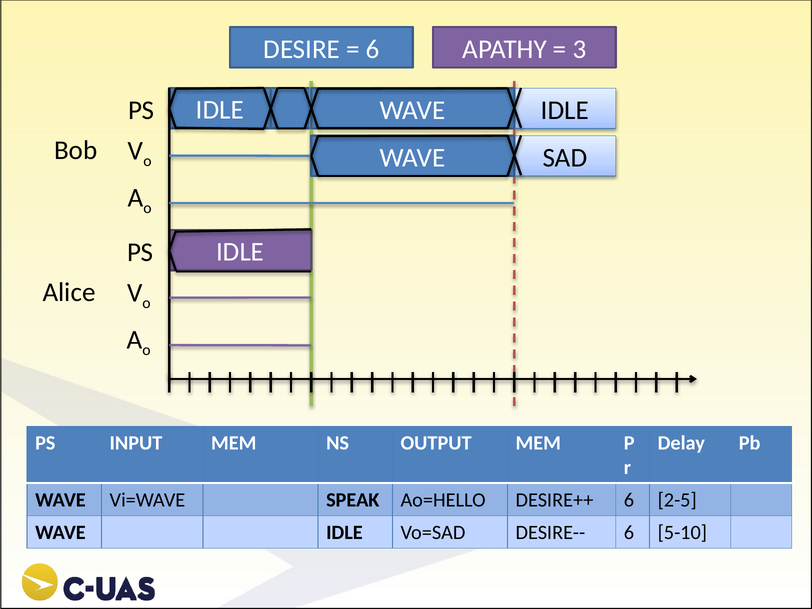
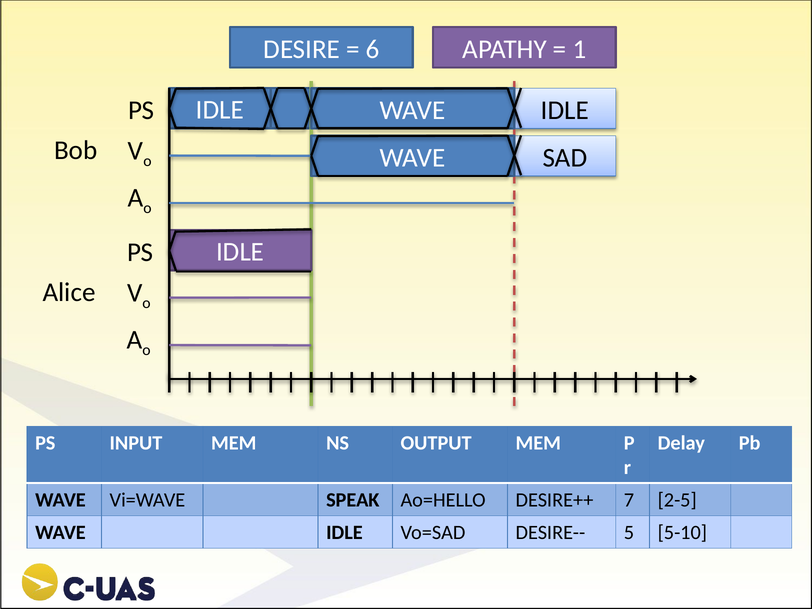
3: 3 -> 1
DESIRE++ 6: 6 -> 7
DESIRE-- 6: 6 -> 5
